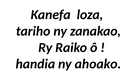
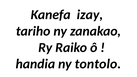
loza: loza -> izay
ahoako: ahoako -> tontolo
